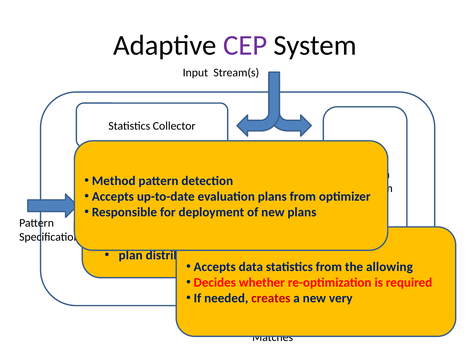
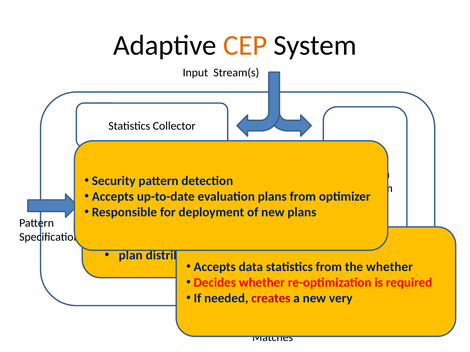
CEP colour: purple -> orange
Method: Method -> Security
the allowing: allowing -> whether
